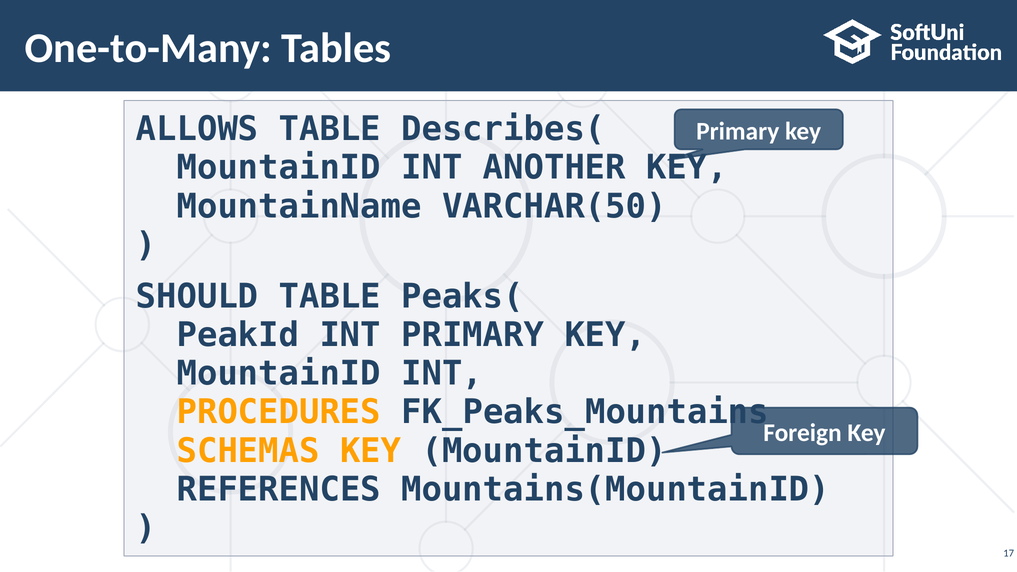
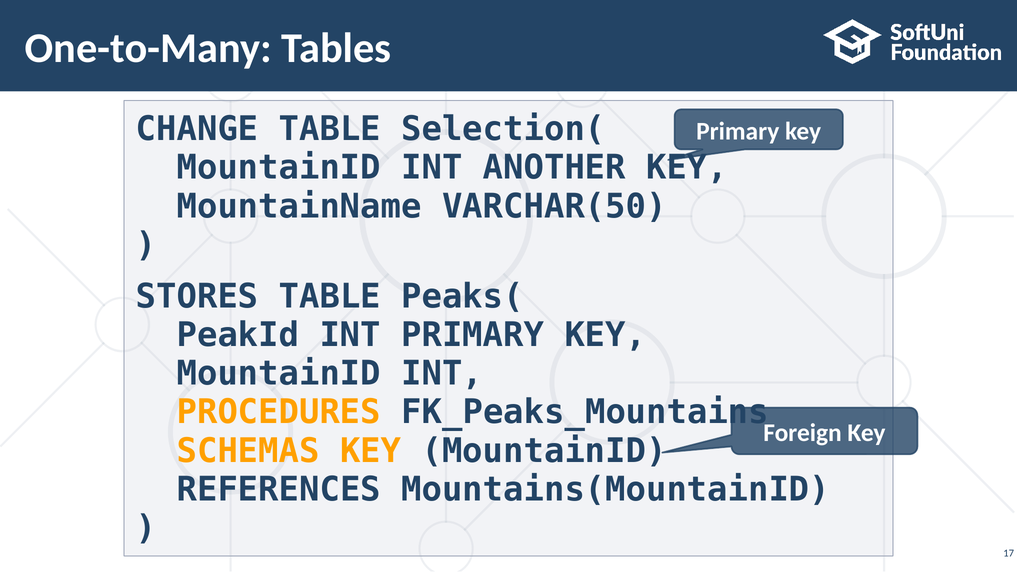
ALLOWS: ALLOWS -> CHANGE
Describes(: Describes( -> Selection(
SHOULD: SHOULD -> STORES
